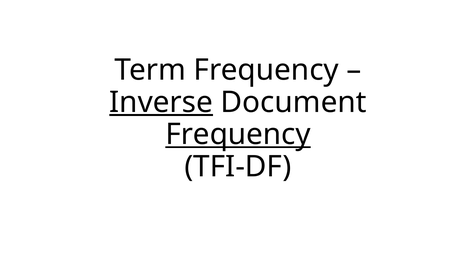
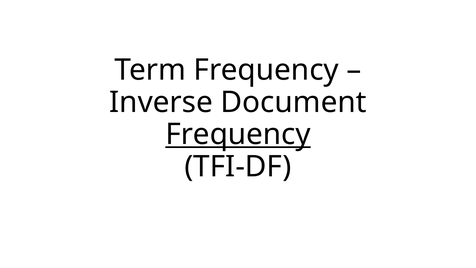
Inverse underline: present -> none
